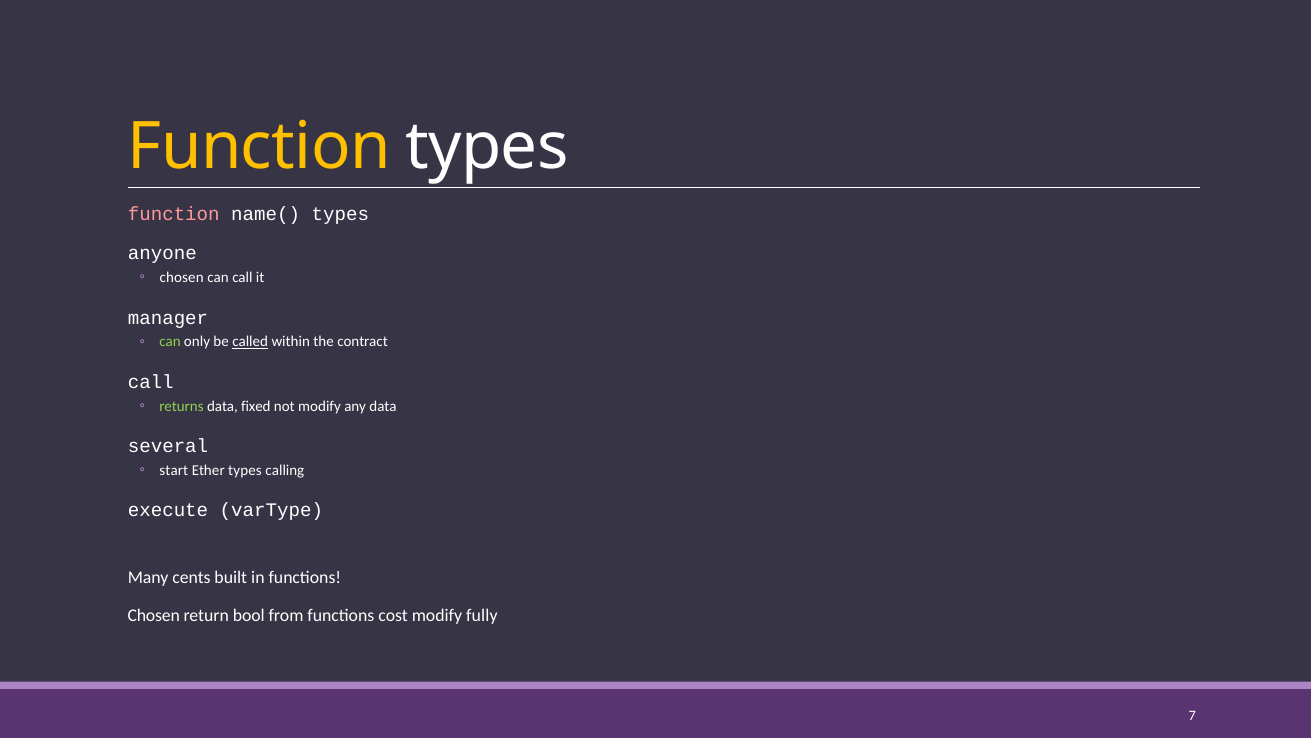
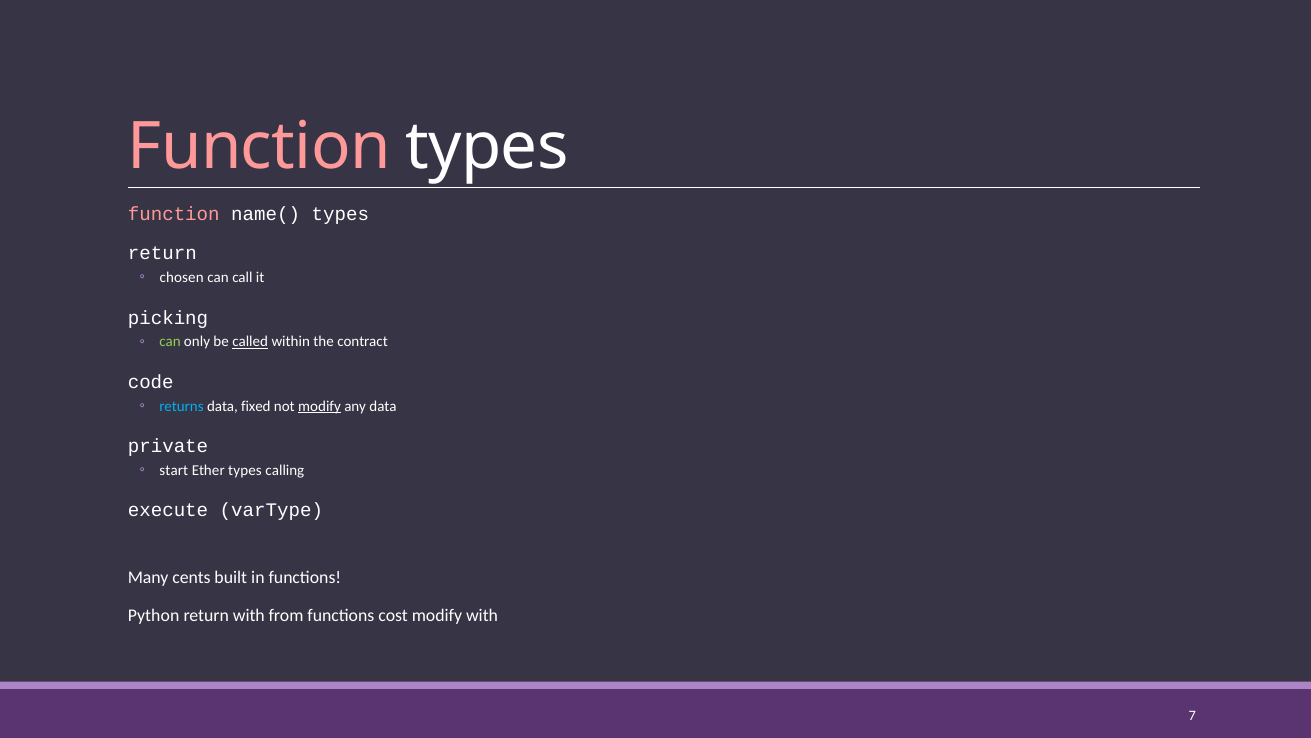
Function at (259, 147) colour: yellow -> pink
anyone at (162, 253): anyone -> return
manager: manager -> picking
call at (151, 382): call -> code
returns colour: light green -> light blue
modify at (320, 406) underline: none -> present
several: several -> private
Chosen at (154, 616): Chosen -> Python
return bool: bool -> with
modify fully: fully -> with
